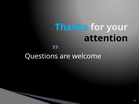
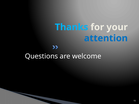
attention colour: black -> blue
